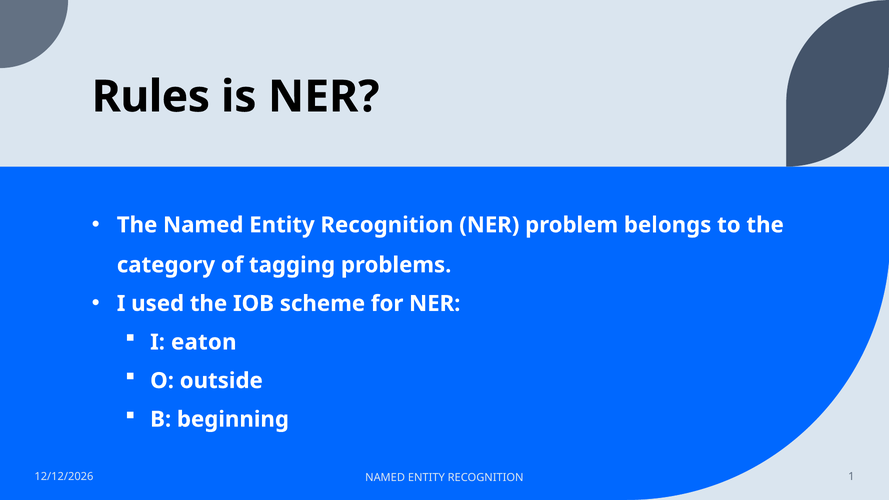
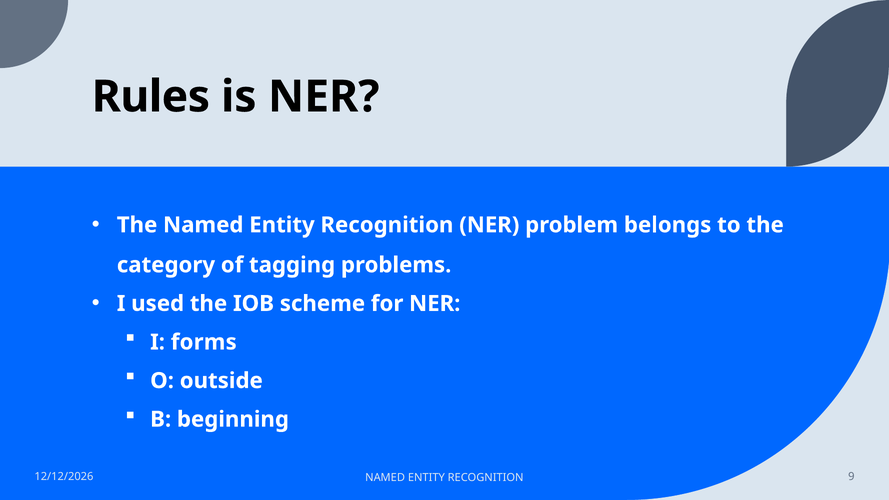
eaton: eaton -> forms
1: 1 -> 9
